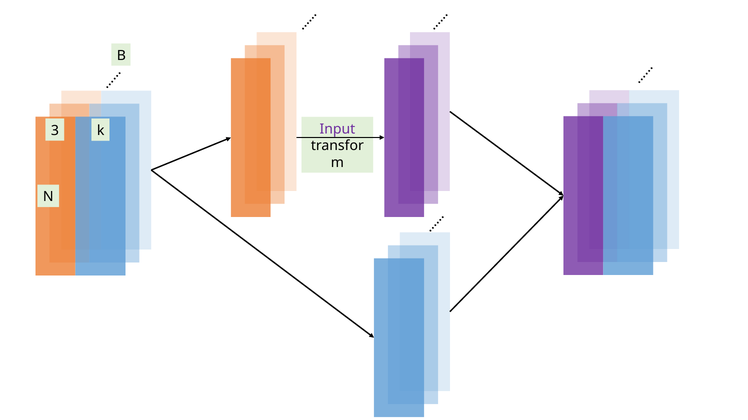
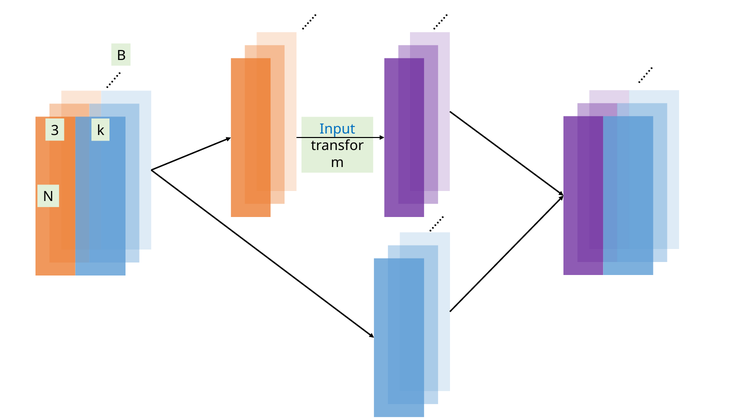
Input colour: purple -> blue
